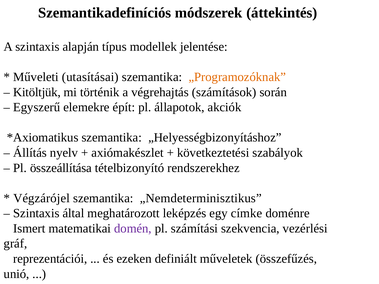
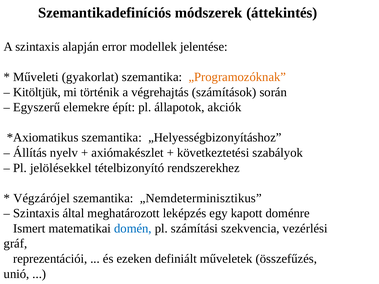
típus: típus -> error
utasításai: utasításai -> gyakorlat
összeállítása: összeállítása -> jelölésekkel
címke: címke -> kapott
domén at (133, 229) colour: purple -> blue
